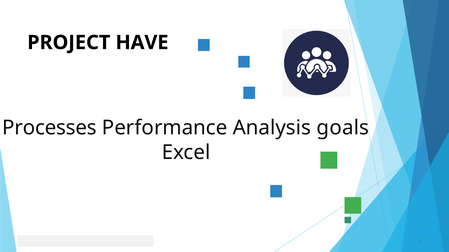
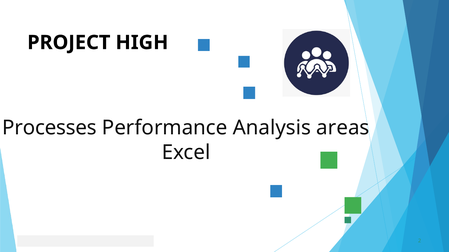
HAVE: HAVE -> HIGH
goals: goals -> areas
